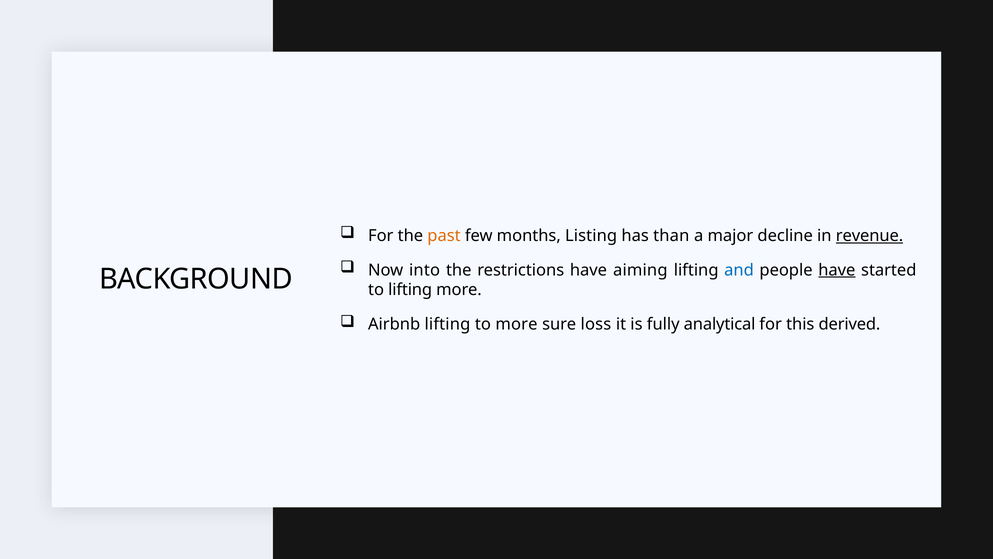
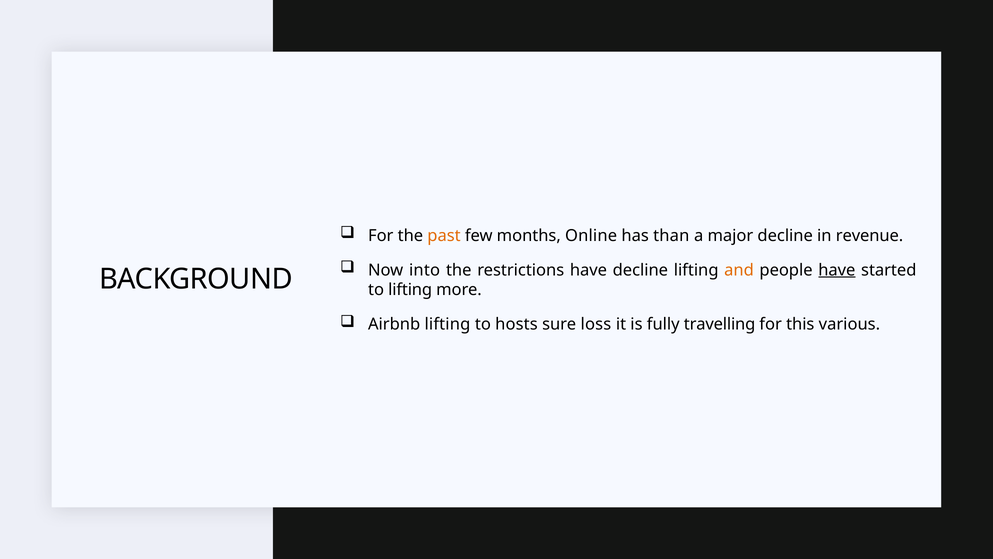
Listing: Listing -> Online
revenue underline: present -> none
have aiming: aiming -> decline
and colour: blue -> orange
to more: more -> hosts
analytical: analytical -> travelling
derived: derived -> various
